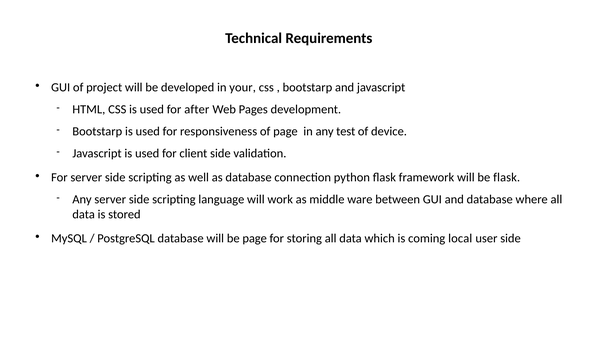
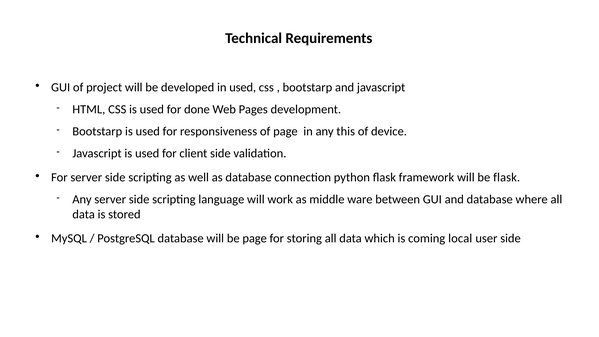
in your: your -> used
after: after -> done
test: test -> this
